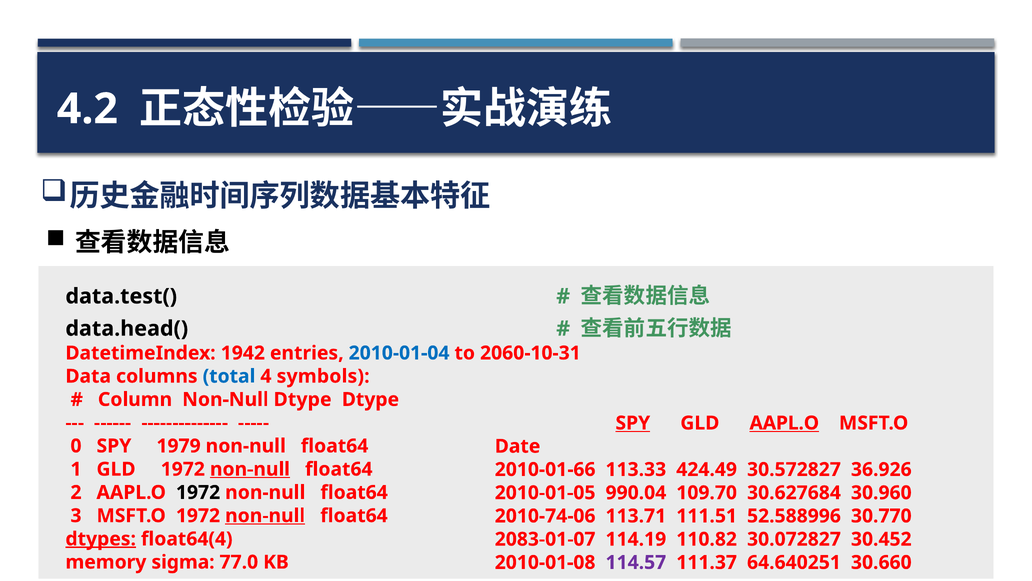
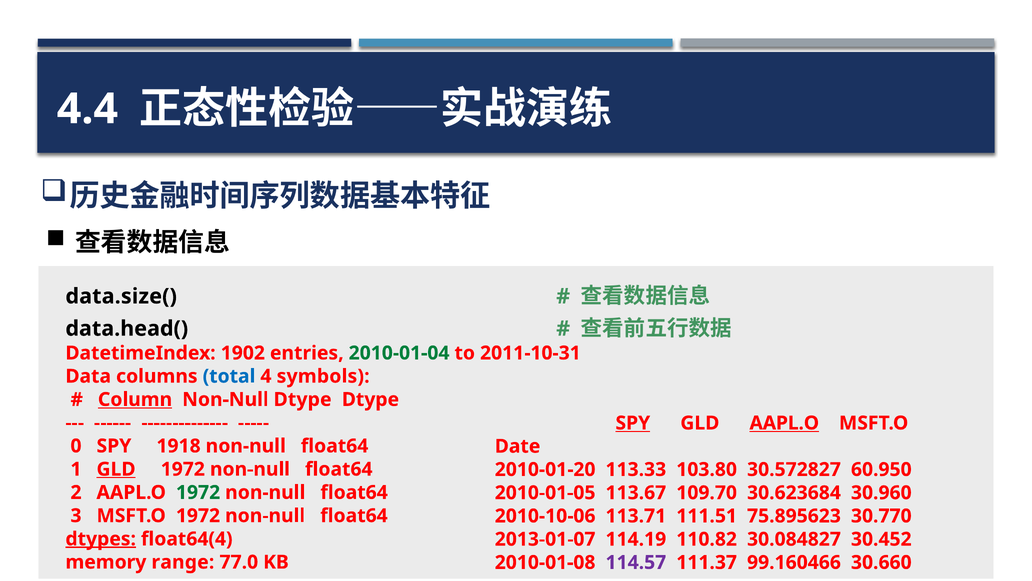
4.2: 4.2 -> 4.4
data.test(: data.test( -> data.size(
1942: 1942 -> 1902
2010-01-04 colour: blue -> green
2060-10-31: 2060-10-31 -> 2011-10-31
Column underline: none -> present
1979: 1979 -> 1918
GLD at (116, 469) underline: none -> present
non-null at (250, 469) underline: present -> none
2010-01-66: 2010-01-66 -> 2010-01-20
424.49: 424.49 -> 103.80
36.926: 36.926 -> 60.950
1972 at (198, 492) colour: black -> green
990.04: 990.04 -> 113.67
30.627684: 30.627684 -> 30.623684
non-null at (265, 515) underline: present -> none
2010-74-06: 2010-74-06 -> 2010-10-06
52.588996: 52.588996 -> 75.895623
2083-01-07: 2083-01-07 -> 2013-01-07
30.072827: 30.072827 -> 30.084827
sigma: sigma -> range
64.640251: 64.640251 -> 99.160466
